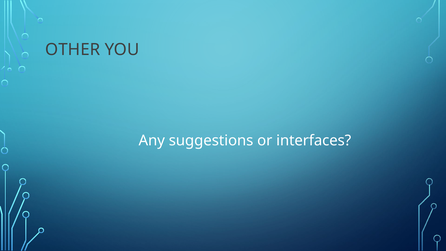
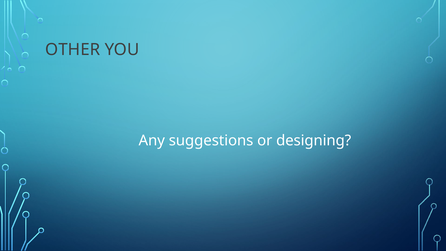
interfaces: interfaces -> designing
